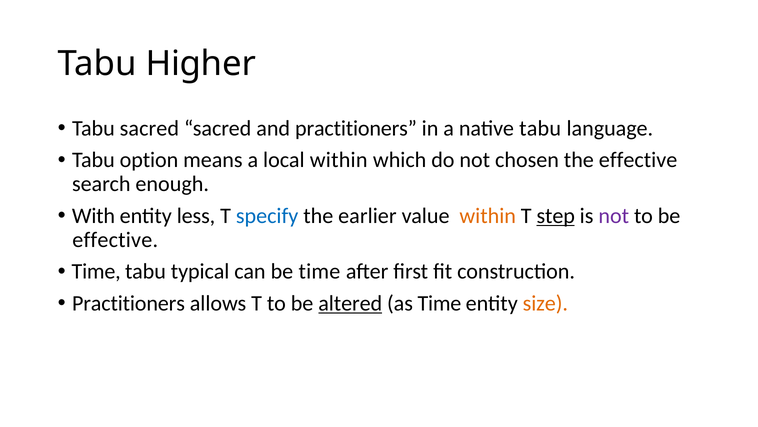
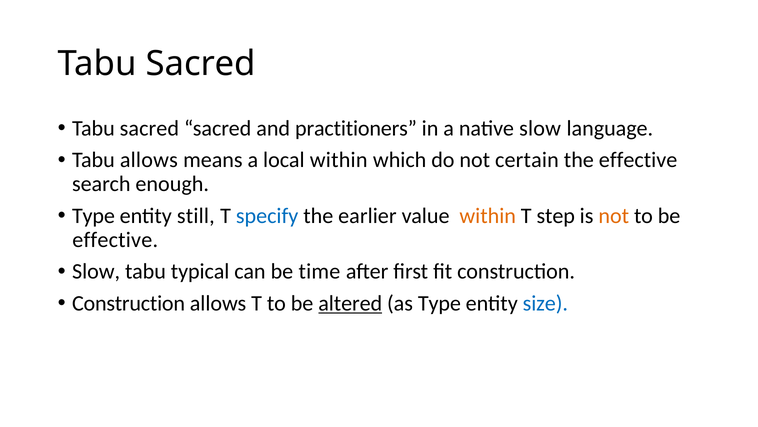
Higher at (201, 64): Higher -> Sacred
native tabu: tabu -> slow
Tabu option: option -> allows
chosen: chosen -> certain
With at (93, 216): With -> Type
less: less -> still
step underline: present -> none
not at (614, 216) colour: purple -> orange
Time at (96, 271): Time -> Slow
Practitioners at (128, 303): Practitioners -> Construction
as Time: Time -> Type
size colour: orange -> blue
